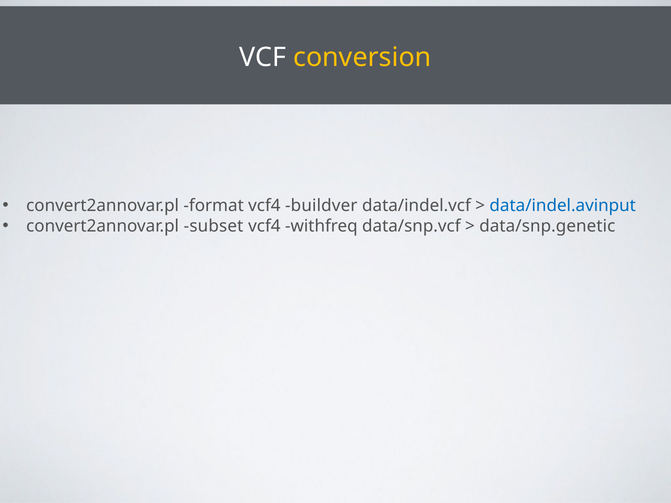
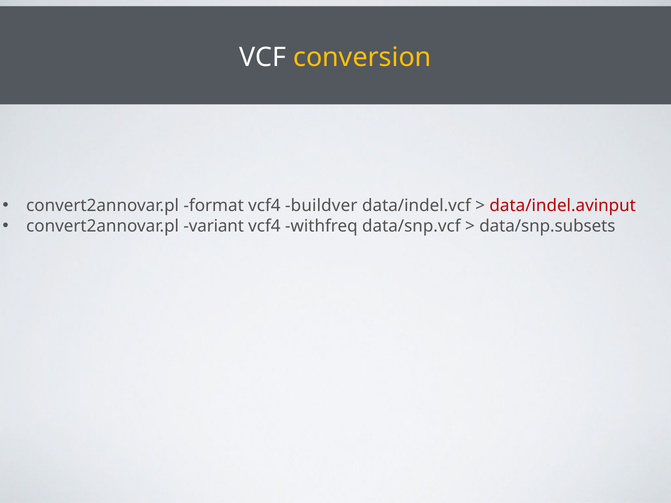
data/indel.avinput colour: blue -> red
subset: subset -> variant
data/snp.genetic: data/snp.genetic -> data/snp.subsets
